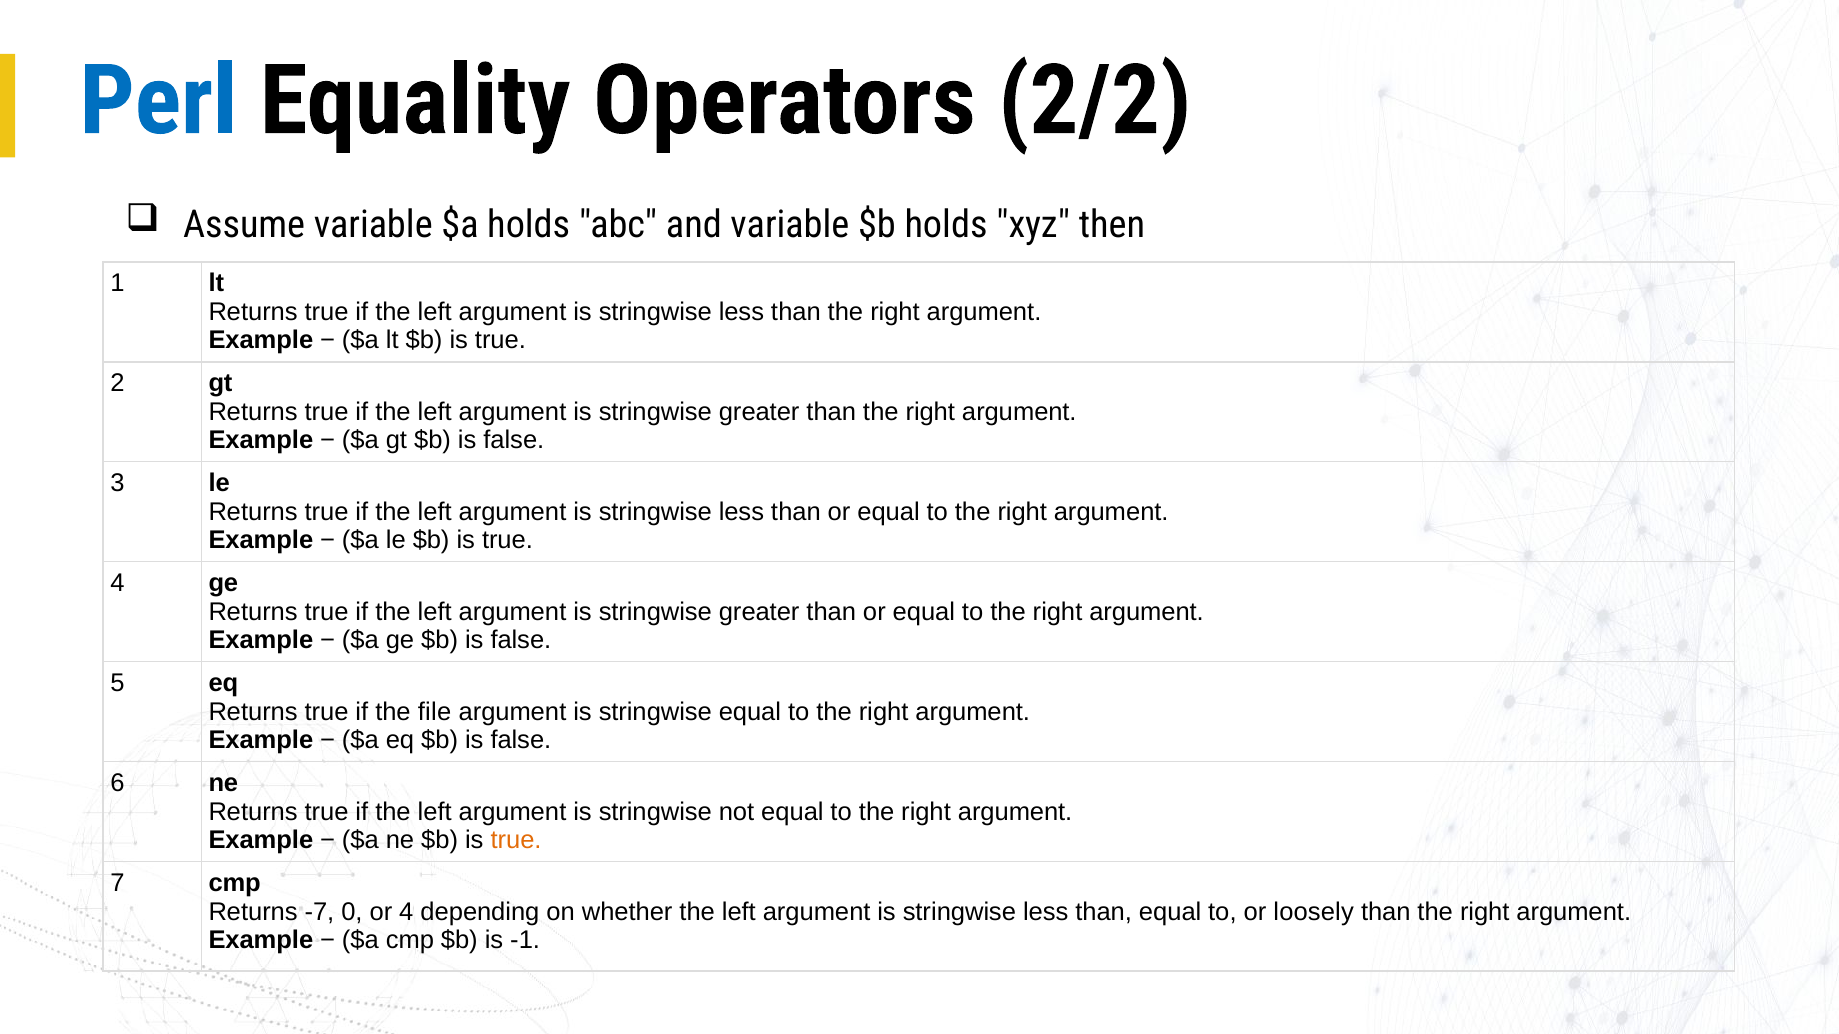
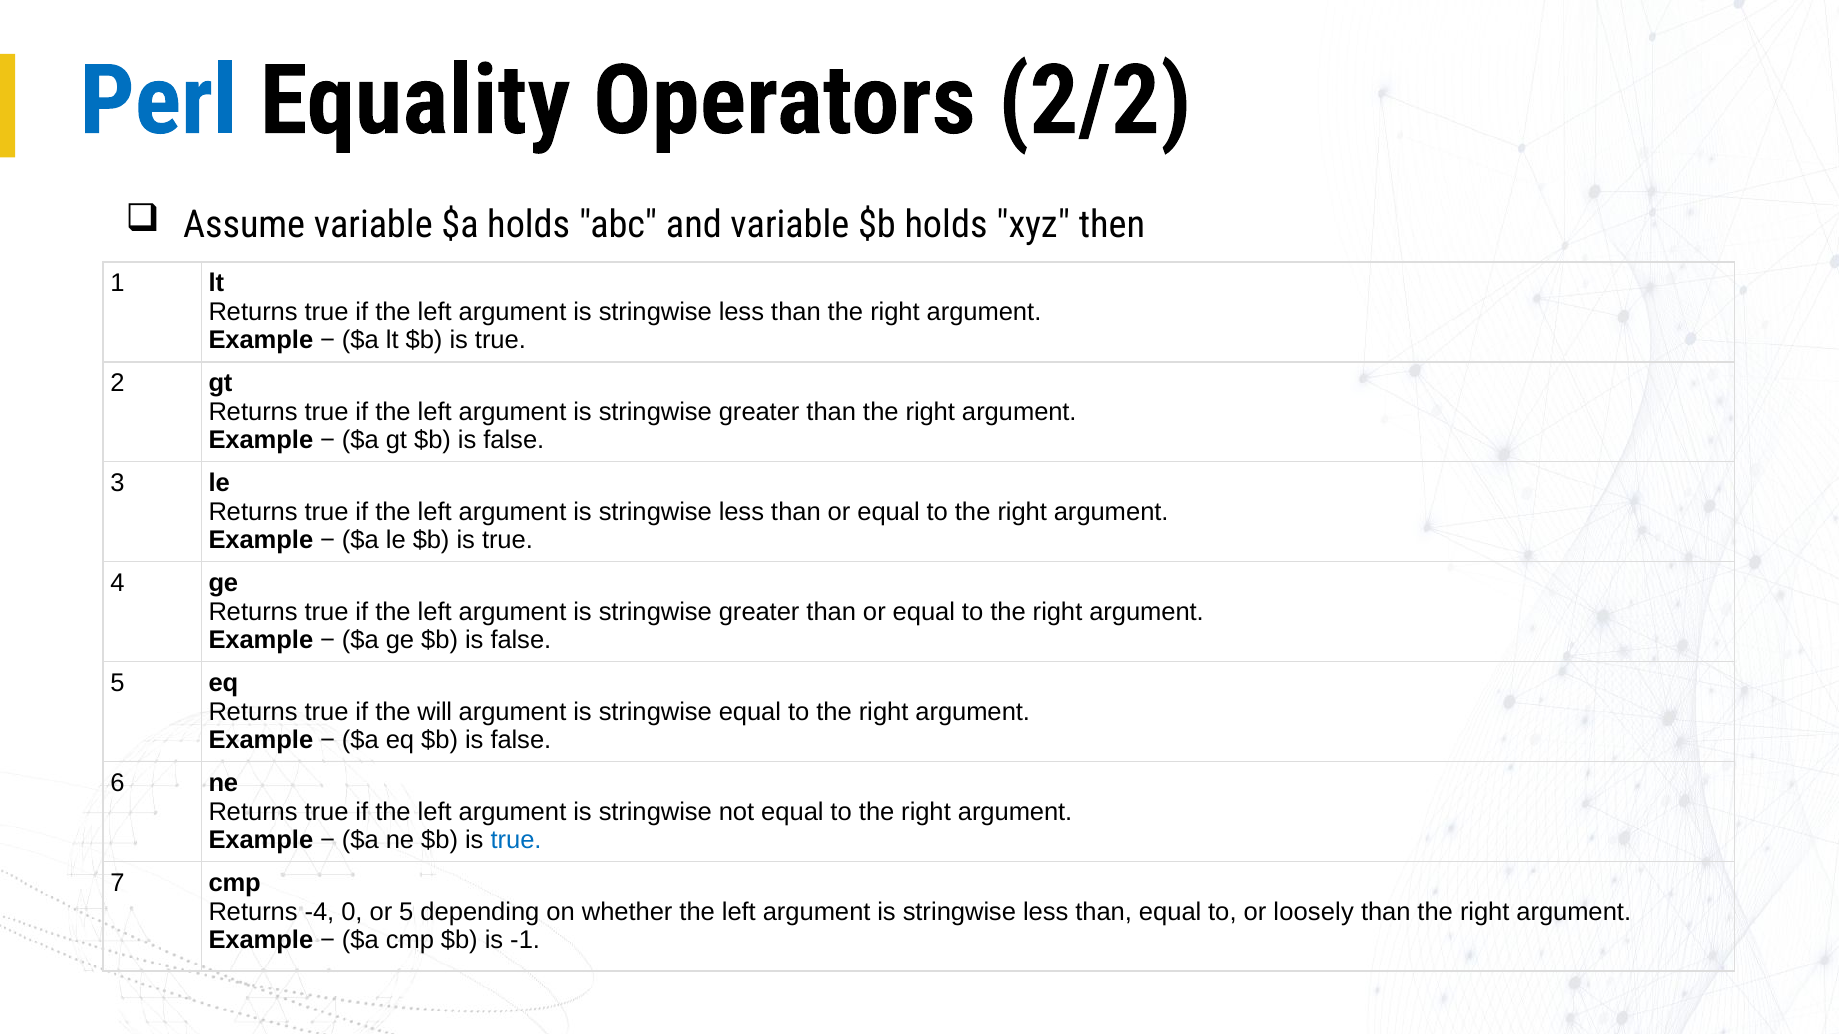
file: file -> will
true at (516, 841) colour: orange -> blue
-7: -7 -> -4
or 4: 4 -> 5
